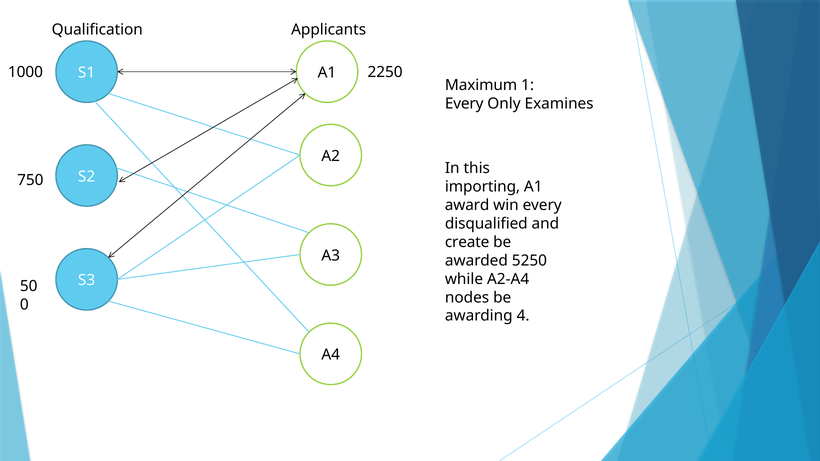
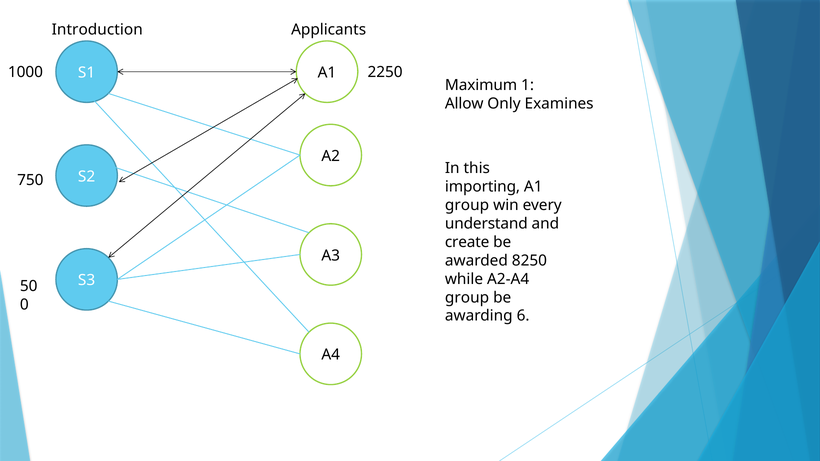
Qualification: Qualification -> Introduction
Every at (464, 103): Every -> Allow
award at (467, 205): award -> group
disqualified: disqualified -> understand
5250: 5250 -> 8250
nodes at (467, 298): nodes -> group
4: 4 -> 6
